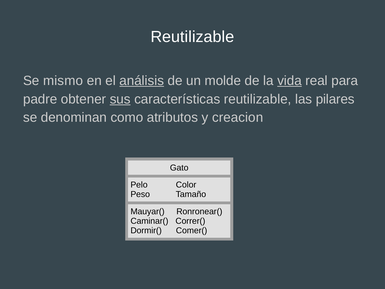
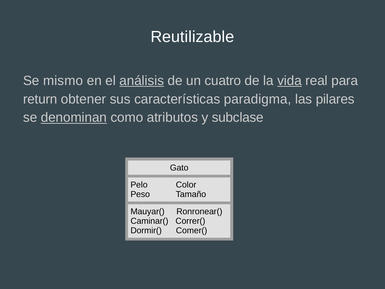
molde: molde -> cuatro
padre: padre -> return
sus underline: present -> none
características reutilizable: reutilizable -> paradigma
denominan underline: none -> present
creacion: creacion -> subclase
